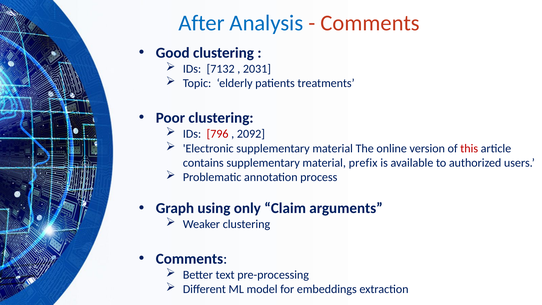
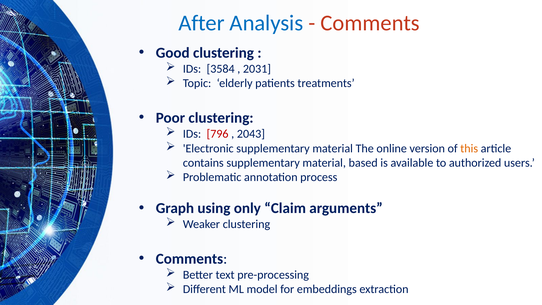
7132: 7132 -> 3584
2092: 2092 -> 2043
this colour: red -> orange
prefix: prefix -> based
